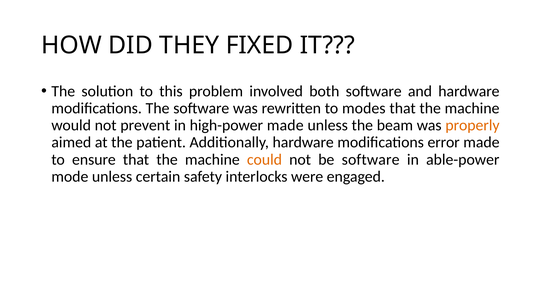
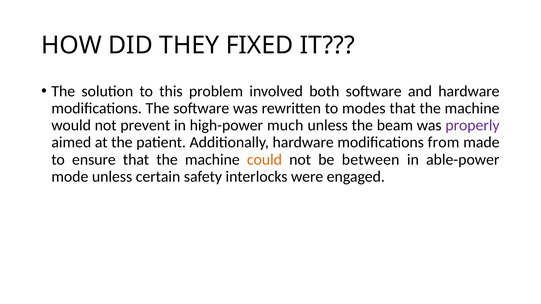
high-power made: made -> much
properly colour: orange -> purple
error: error -> from
be software: software -> between
